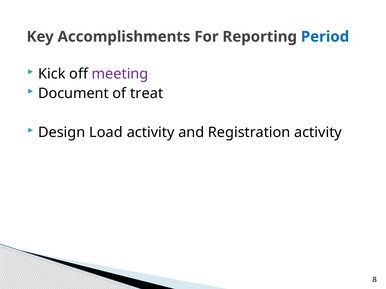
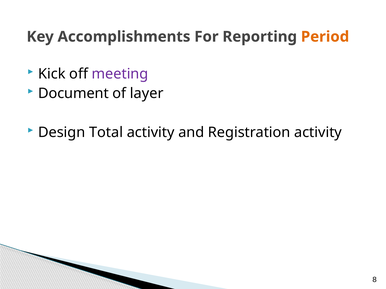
Period colour: blue -> orange
treat: treat -> layer
Load: Load -> Total
